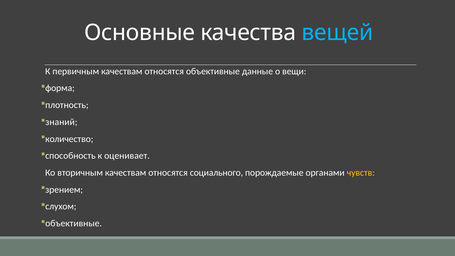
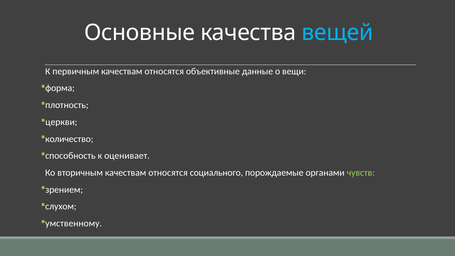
знаний: знаний -> церкви
чувств colour: yellow -> light green
объективные at (74, 223): объективные -> умственному
